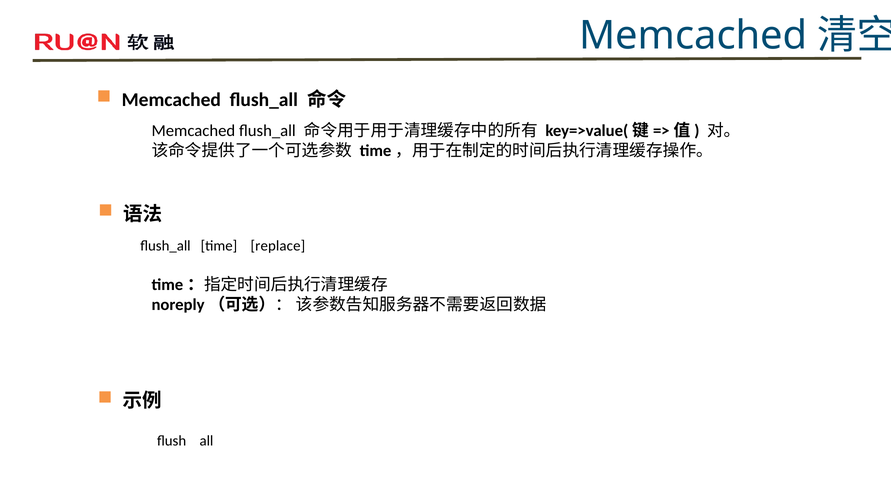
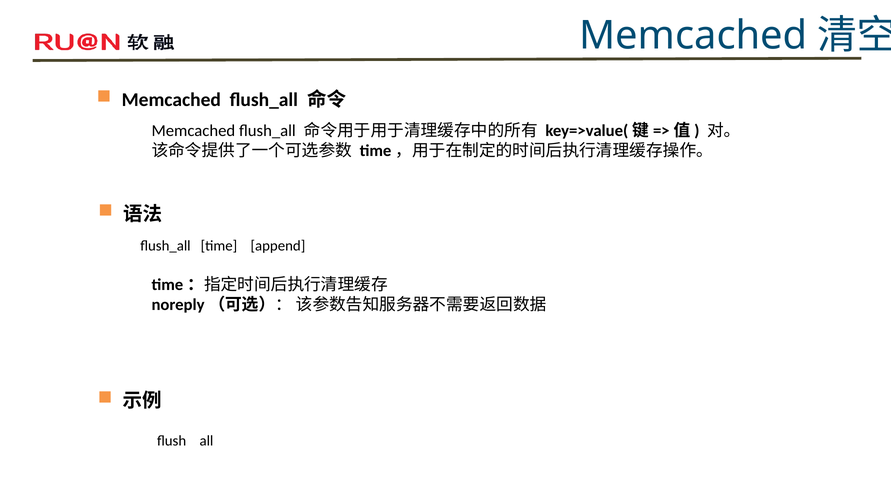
replace: replace -> append
